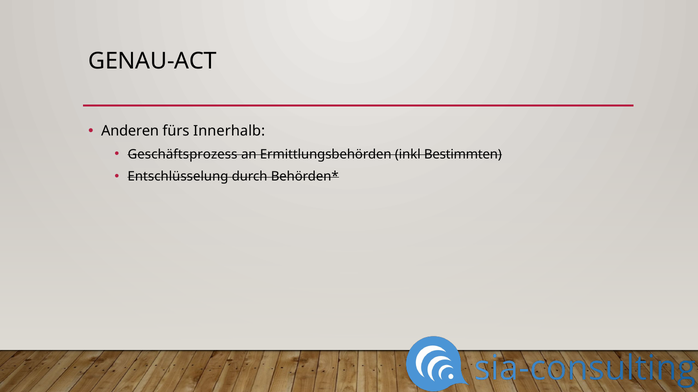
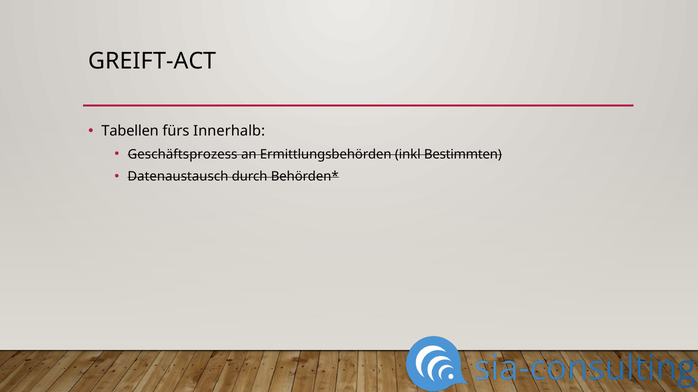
GENAU-ACT: GENAU-ACT -> GREIFT-ACT
Anderen: Anderen -> Tabellen
Entschlüsselung: Entschlüsselung -> Datenaustausch
